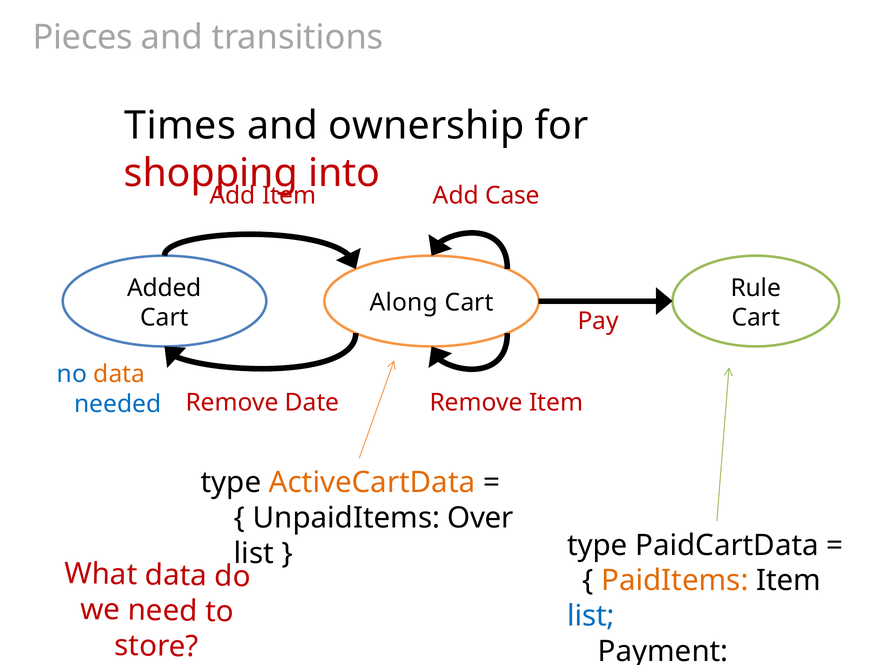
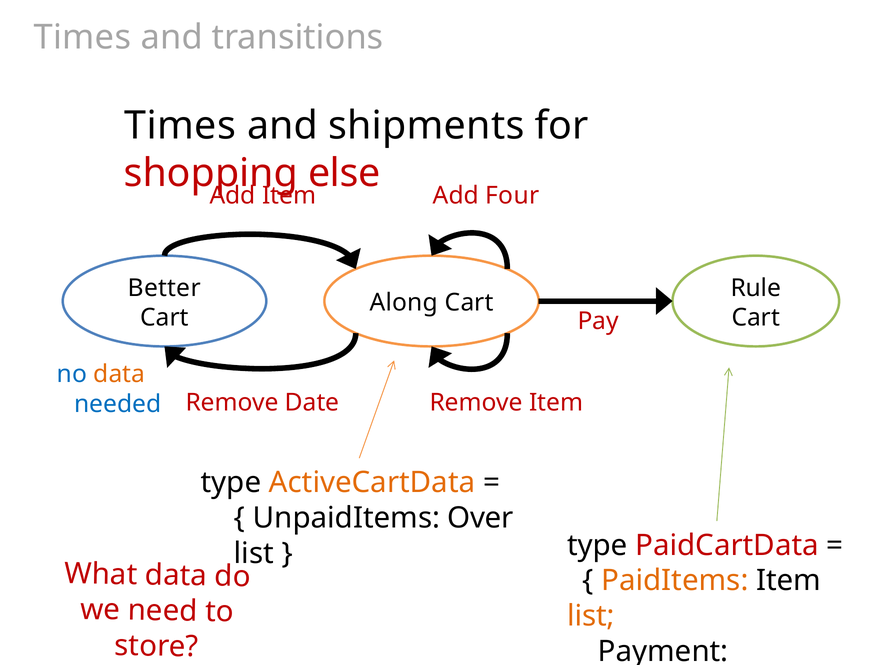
Pieces at (83, 37): Pieces -> Times
ownership: ownership -> shipments
into: into -> else
Case: Case -> Four
Added: Added -> Better
PaidCartData colour: black -> red
list at (591, 616) colour: blue -> orange
